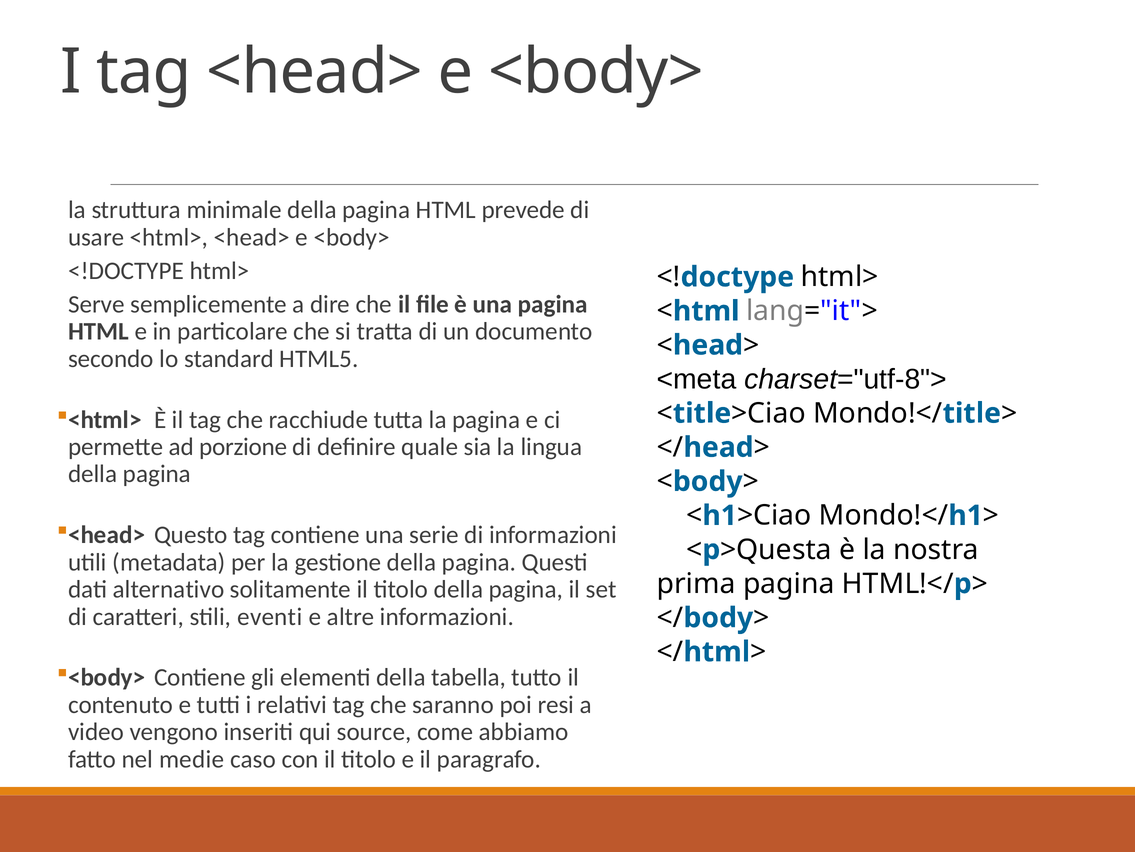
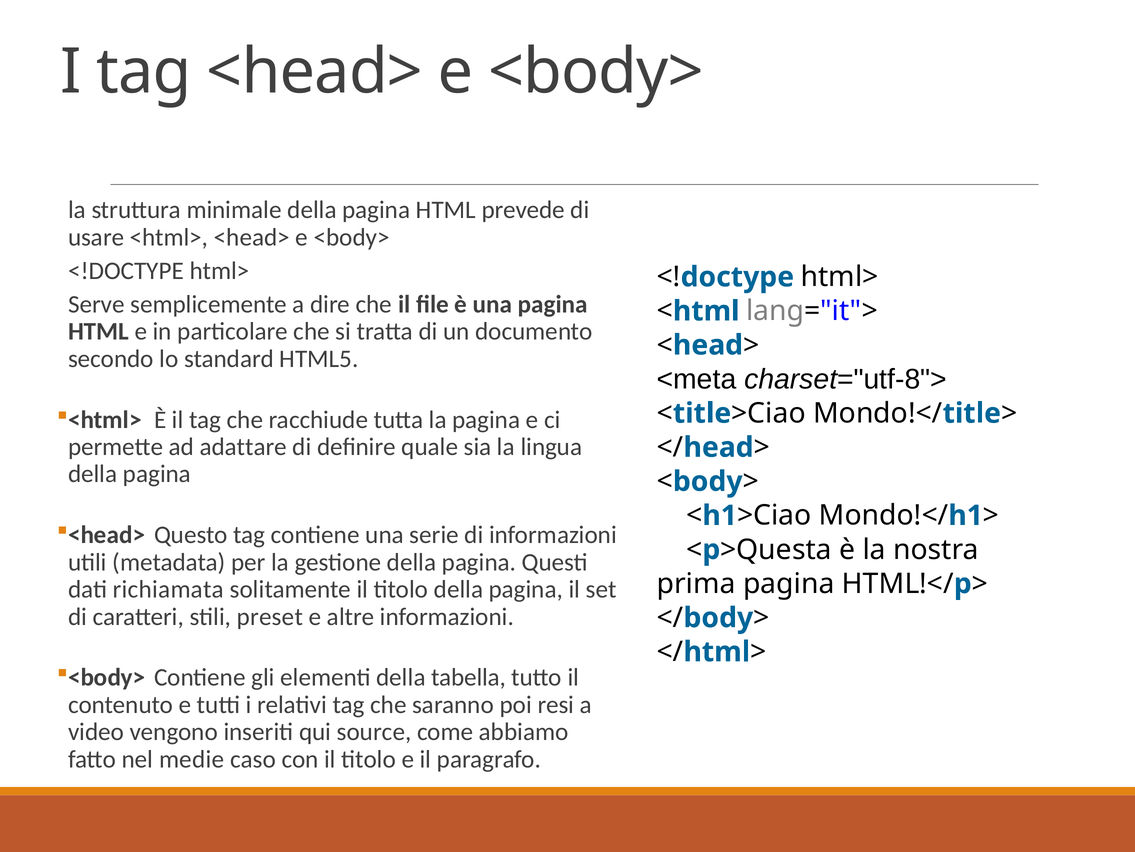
porzione: porzione -> adattare
alternativo: alternativo -> richiamata
eventi: eventi -> preset
